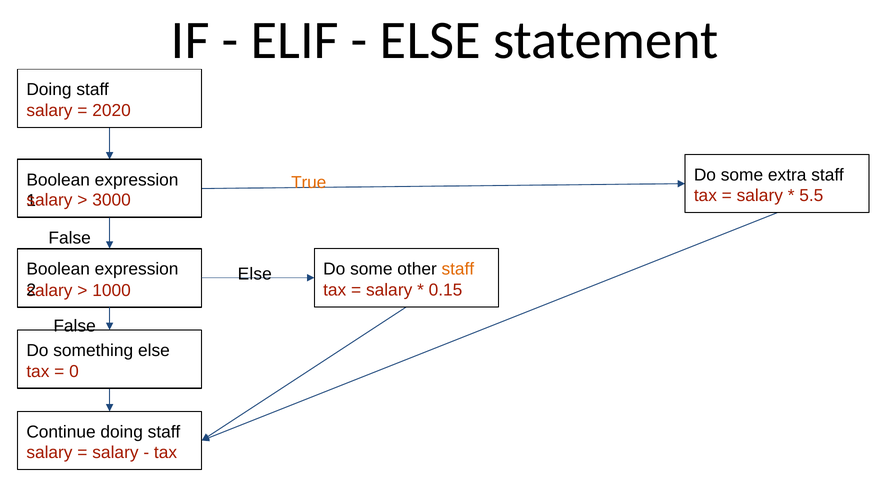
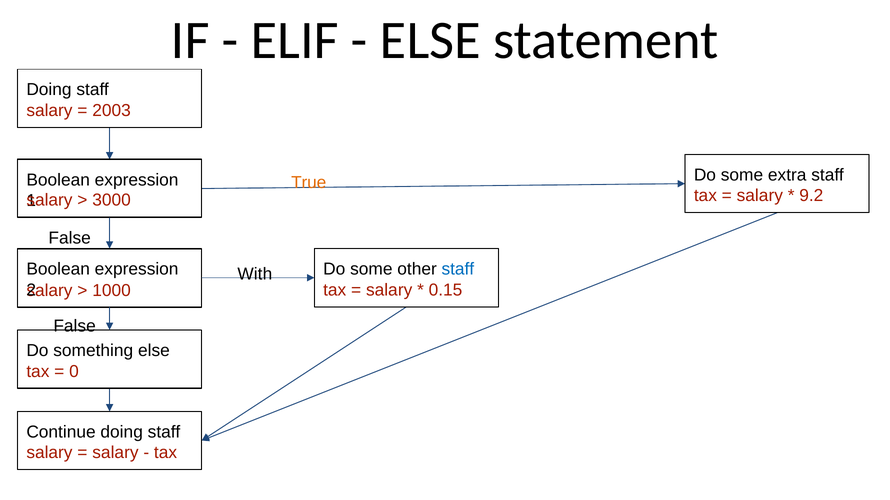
2020: 2020 -> 2003
5.5: 5.5 -> 9.2
staff at (458, 269) colour: orange -> blue
Else at (255, 274): Else -> With
